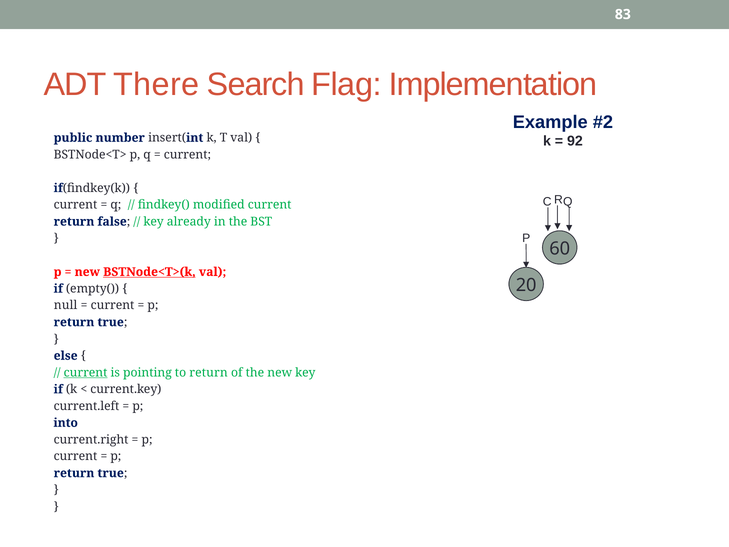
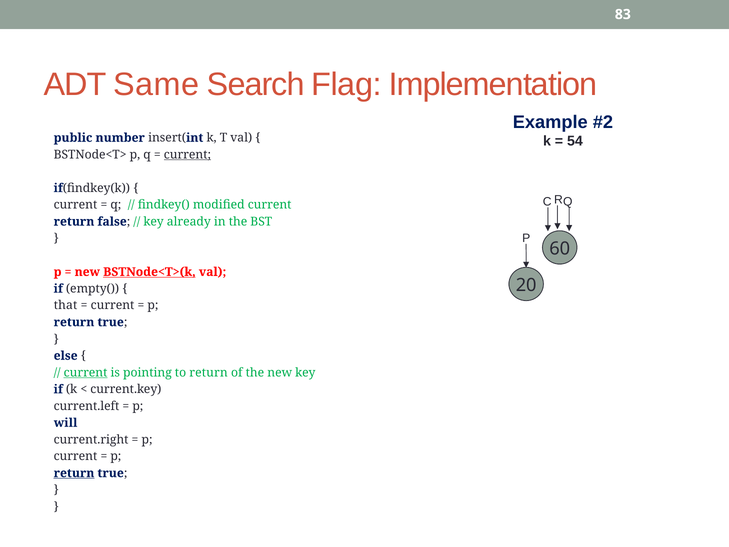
There: There -> Same
92: 92 -> 54
current at (187, 154) underline: none -> present
null: null -> that
into: into -> will
return at (74, 473) underline: none -> present
